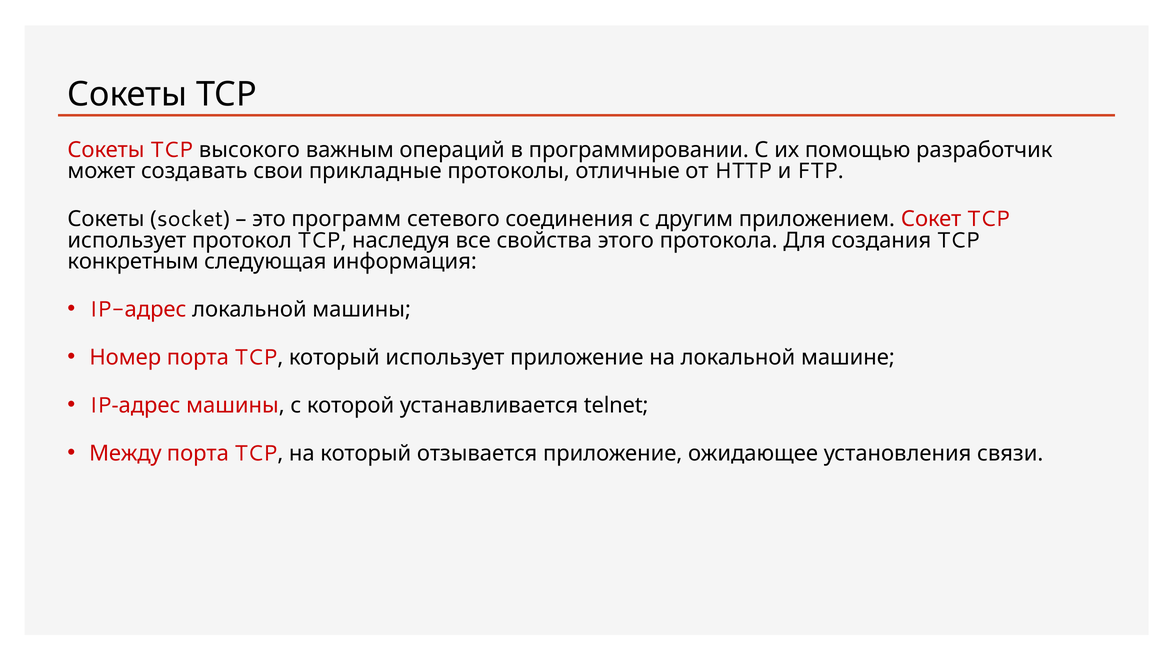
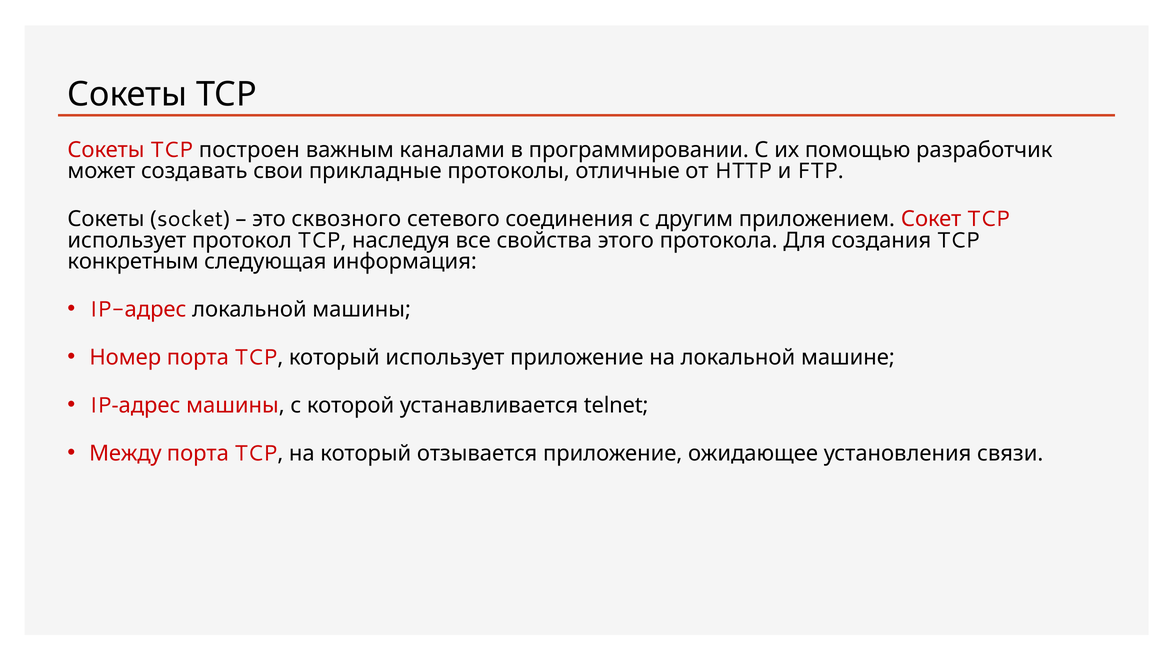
высокого: высокого -> построен
операций: операций -> каналами
программ: программ -> сквозного
